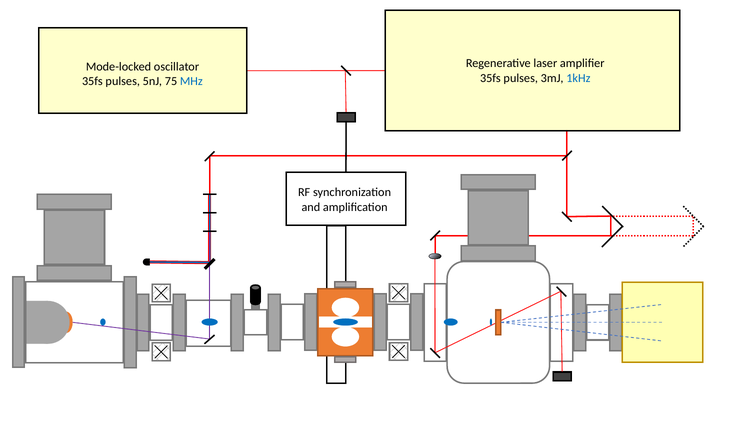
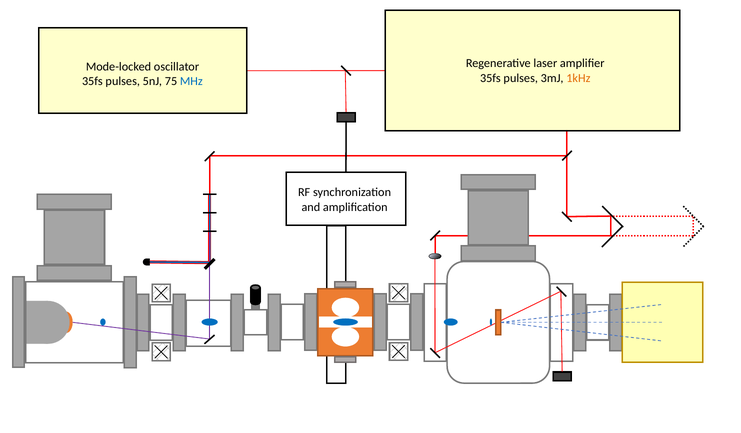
1kHz colour: blue -> orange
